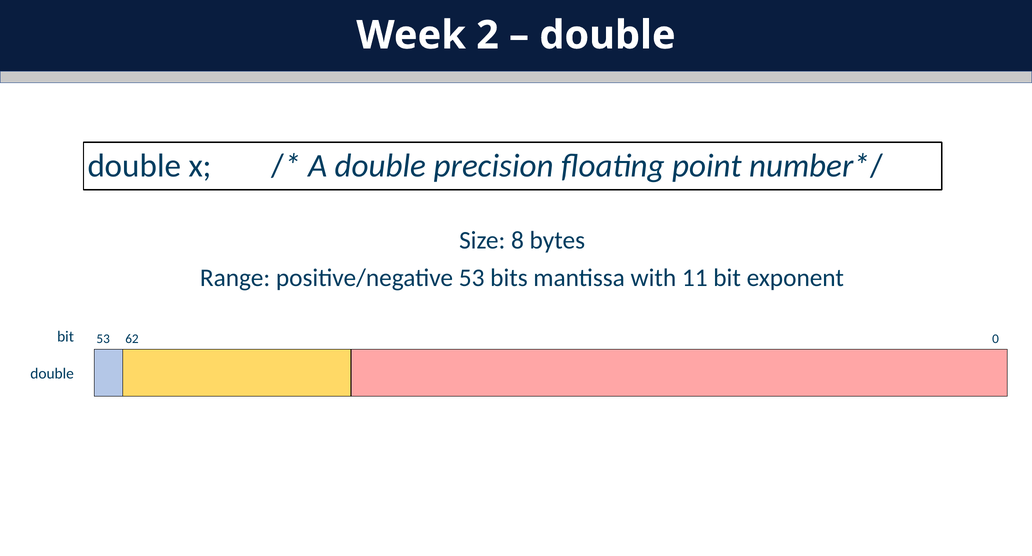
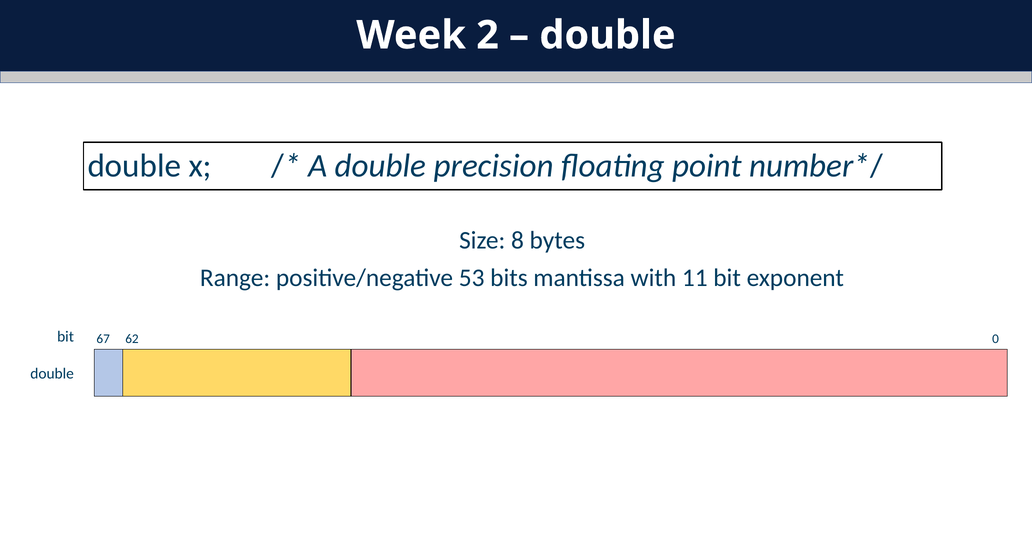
bit 53: 53 -> 67
